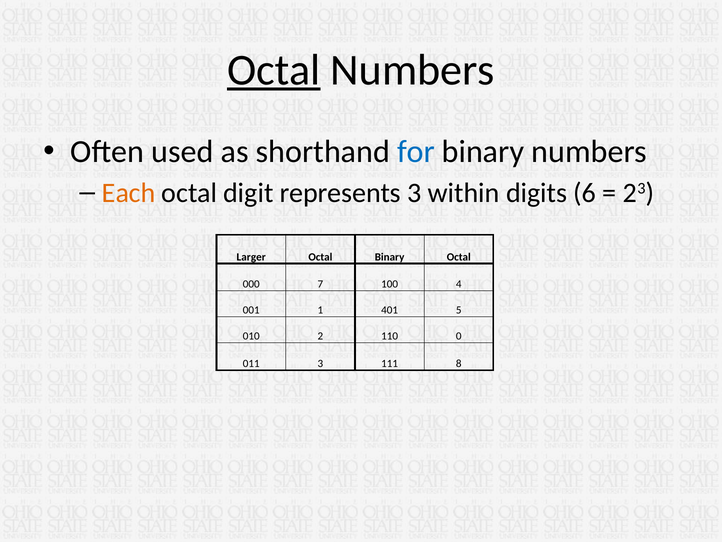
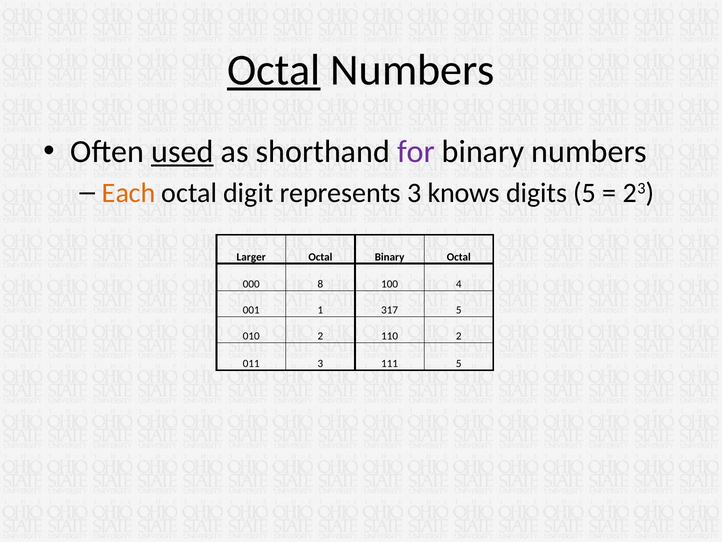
used underline: none -> present
for colour: blue -> purple
within: within -> knows
digits 6: 6 -> 5
7: 7 -> 8
401: 401 -> 317
110 0: 0 -> 2
111 8: 8 -> 5
